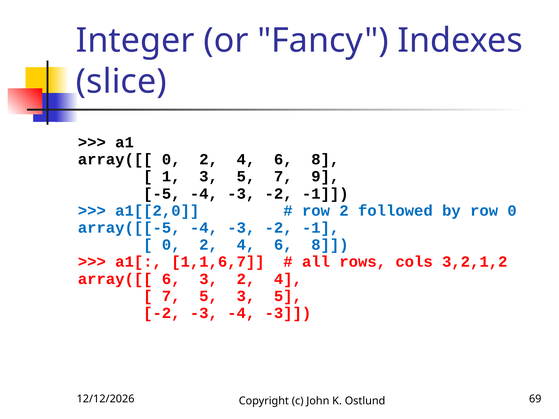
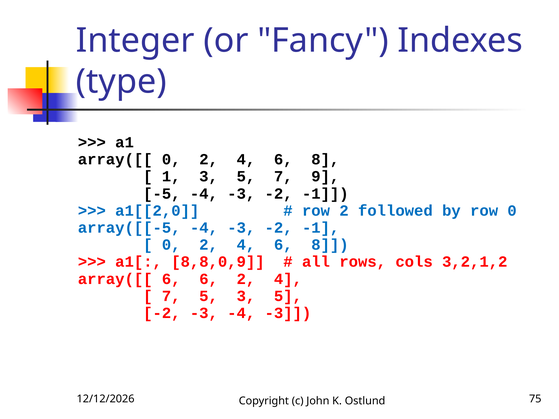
slice: slice -> type
1,1,6,7: 1,1,6,7 -> 8,8,0,9
6 3: 3 -> 6
69: 69 -> 75
